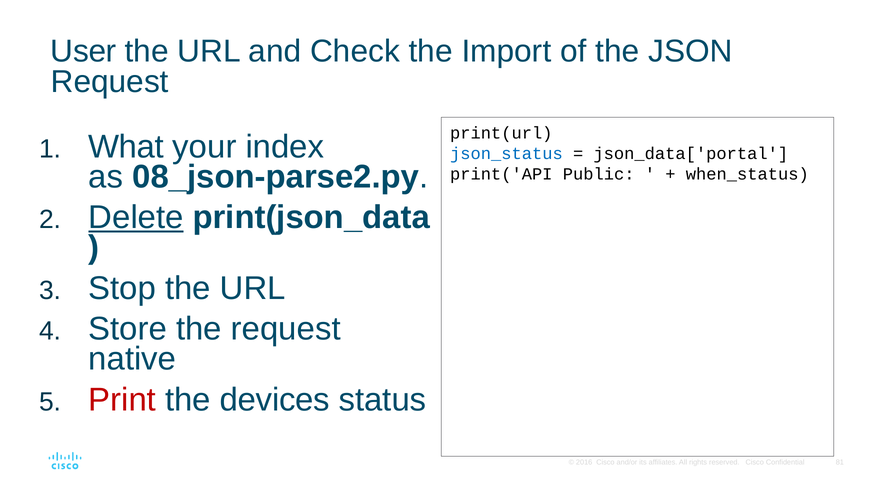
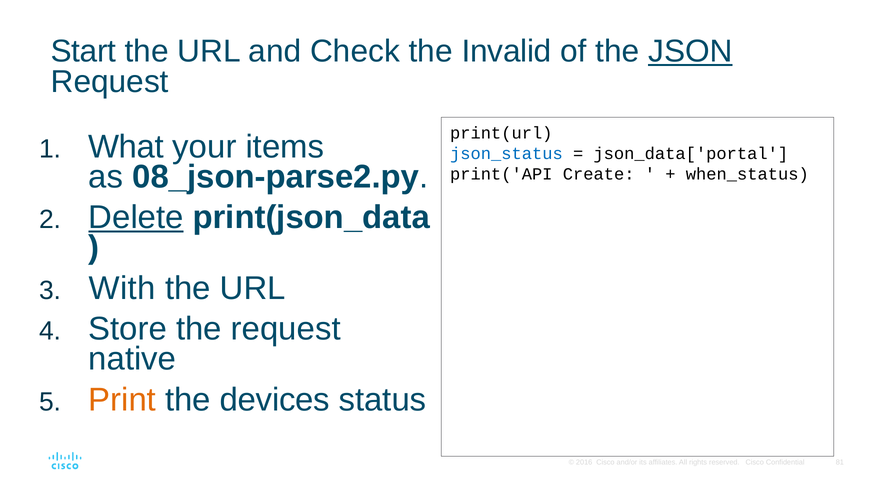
User: User -> Start
Import: Import -> Invalid
JSON underline: none -> present
index: index -> items
Public: Public -> Create
Stop: Stop -> With
Print colour: red -> orange
